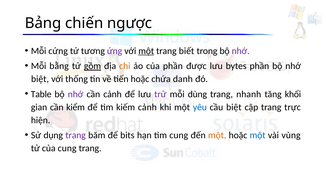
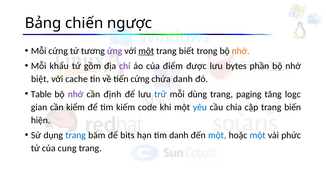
nhớ at (241, 51) colour: purple -> orange
bằng: bằng -> khẩu
gồm underline: present -> none
chỉ colour: orange -> purple
của phần: phần -> điểm
thống: thống -> cache
tiến hoặc: hoặc -> cứng
cần cảnh: cảnh -> định
trữ colour: purple -> blue
nhanh: nhanh -> paging
khối: khối -> logc
kiếm cảnh: cảnh -> code
cầu biệt: biệt -> chia
trực: trực -> biến
trang at (76, 135) colour: purple -> blue
tìm cung: cung -> danh
một at (217, 135) colour: orange -> blue
vùng: vùng -> phức
